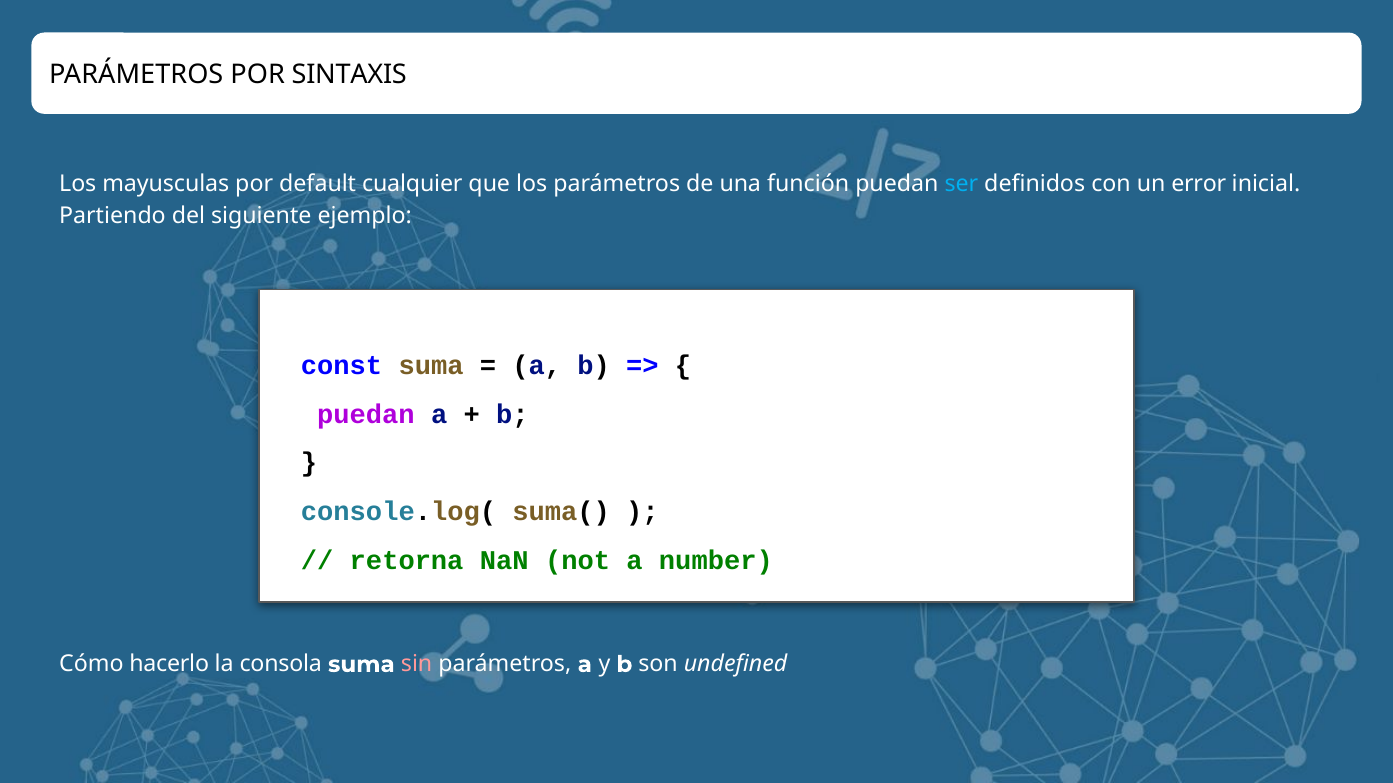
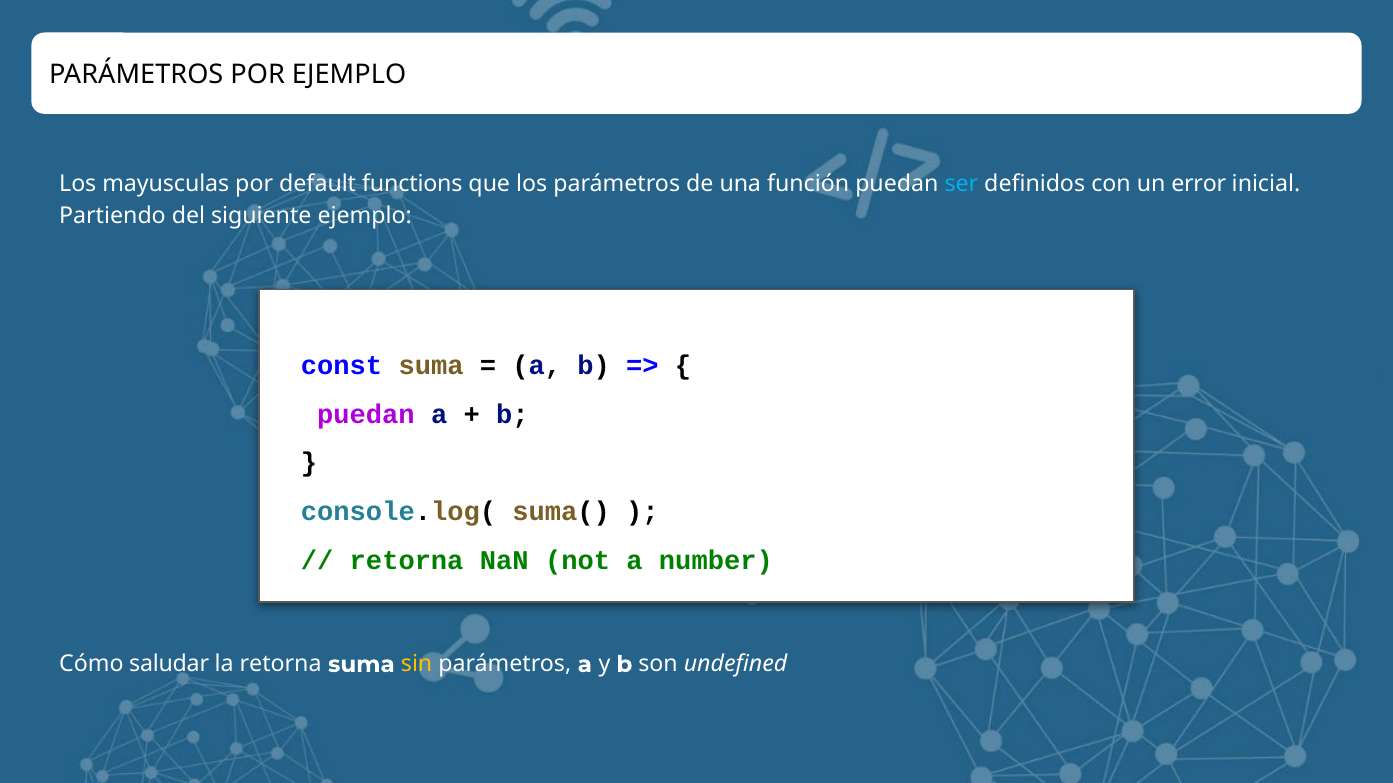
POR SINTAXIS: SINTAXIS -> EJEMPLO
cualquier: cualquier -> functions
hacerlo: hacerlo -> saludar
la consola: consola -> retorna
sin colour: pink -> yellow
